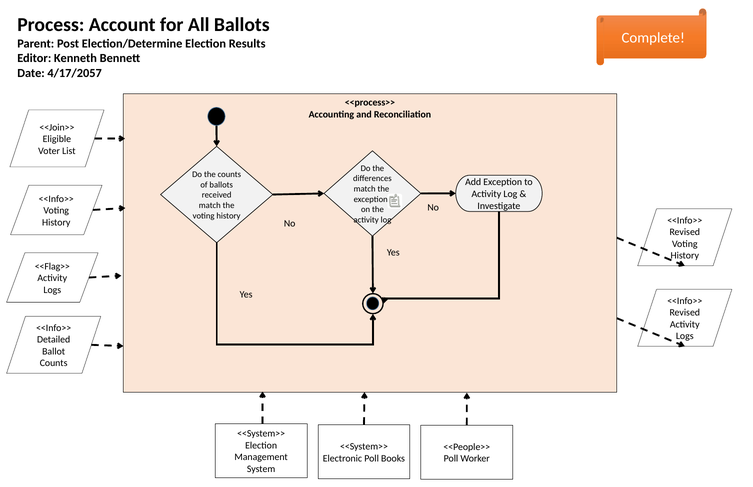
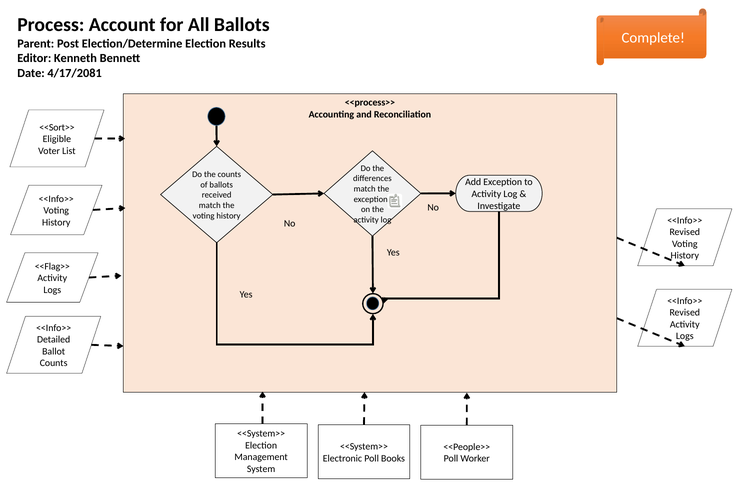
4/17/2057: 4/17/2057 -> 4/17/2081
<<Join>>: <<Join>> -> <<Sort>>
